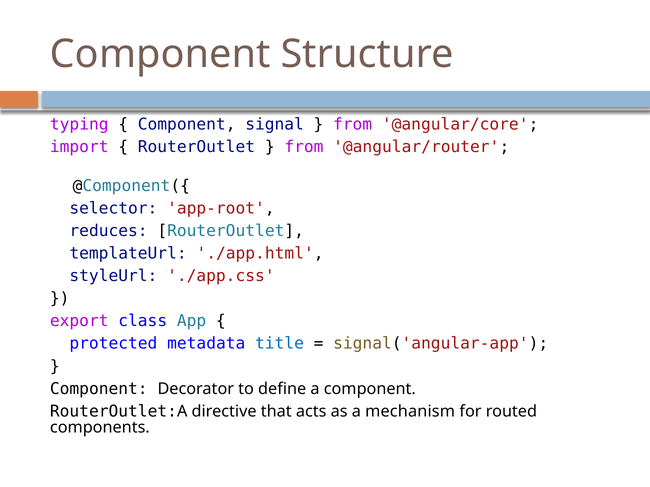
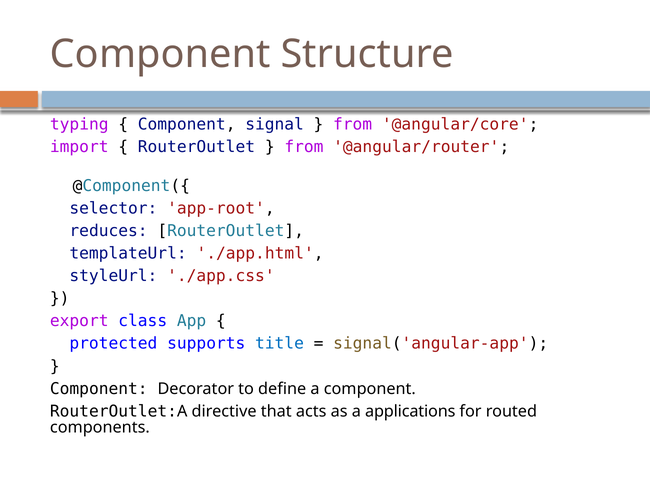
metadata: metadata -> supports
mechanism: mechanism -> applications
